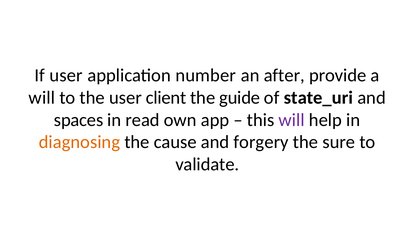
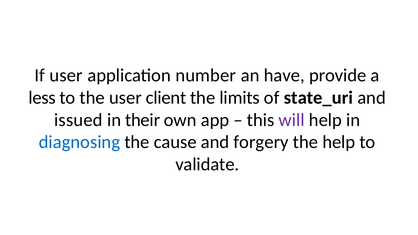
after: after -> have
will at (42, 98): will -> less
guide: guide -> limits
spaces: spaces -> issued
read: read -> their
diagnosing colour: orange -> blue
the sure: sure -> help
